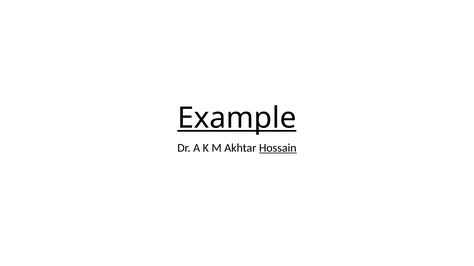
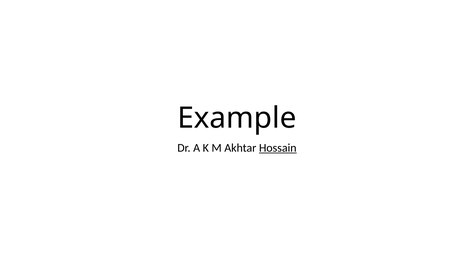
Example underline: present -> none
